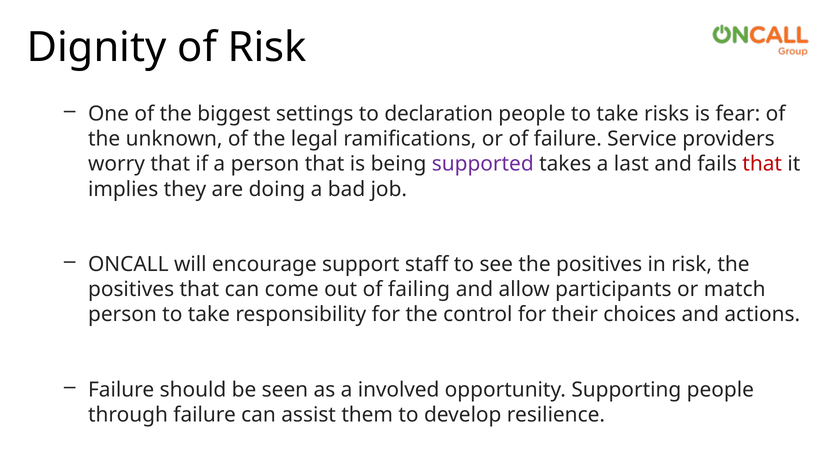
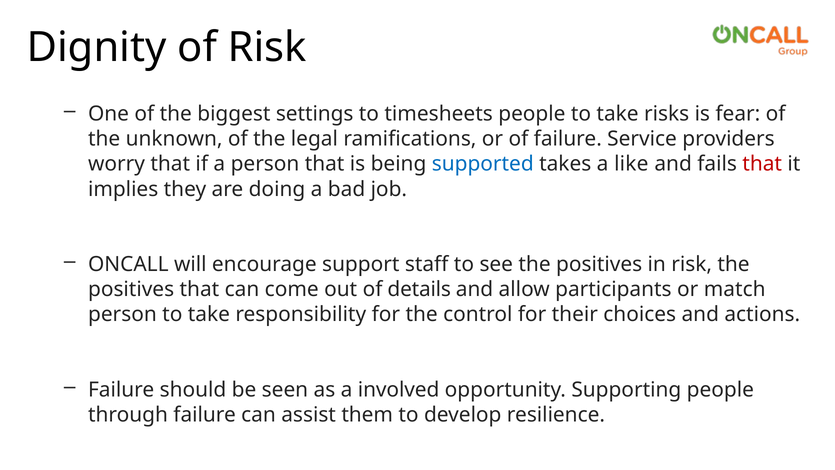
declaration: declaration -> timesheets
supported colour: purple -> blue
last: last -> like
failing: failing -> details
